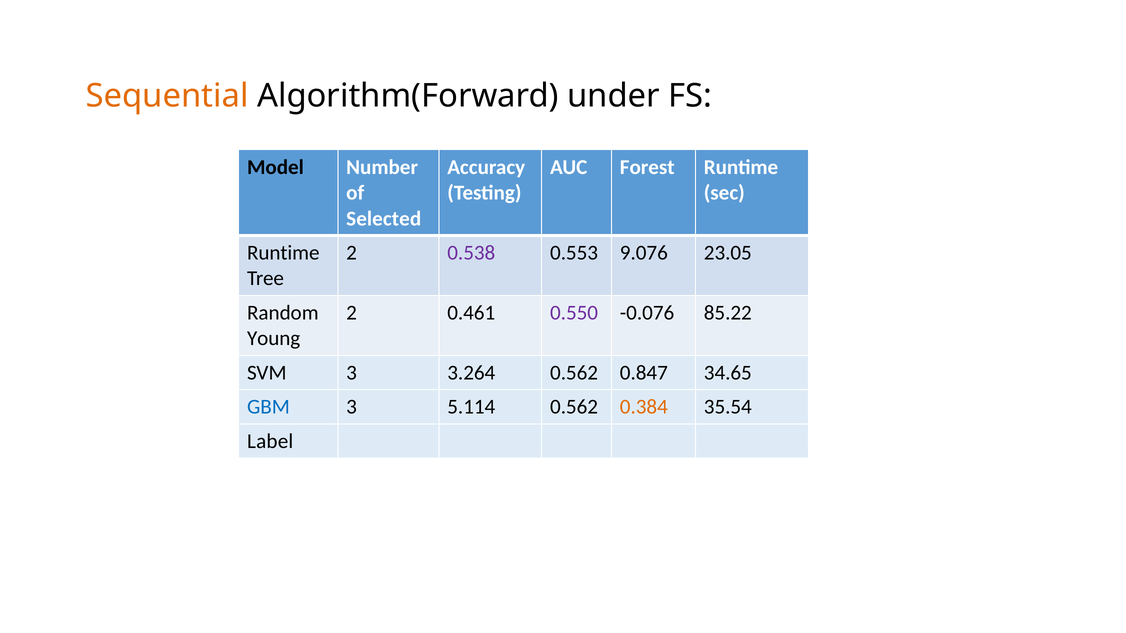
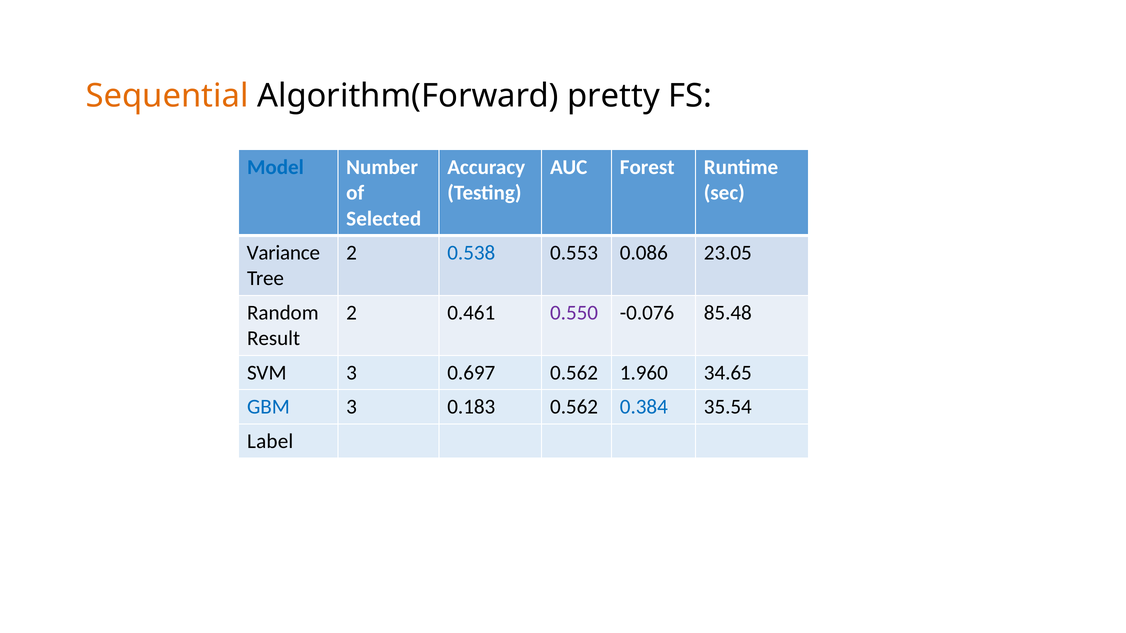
under: under -> pretty
Model colour: black -> blue
Runtime at (283, 253): Runtime -> Variance
0.538 colour: purple -> blue
9.076: 9.076 -> 0.086
85.22: 85.22 -> 85.48
Young: Young -> Result
3.264: 3.264 -> 0.697
0.847: 0.847 -> 1.960
5.114: 5.114 -> 0.183
0.384 colour: orange -> blue
